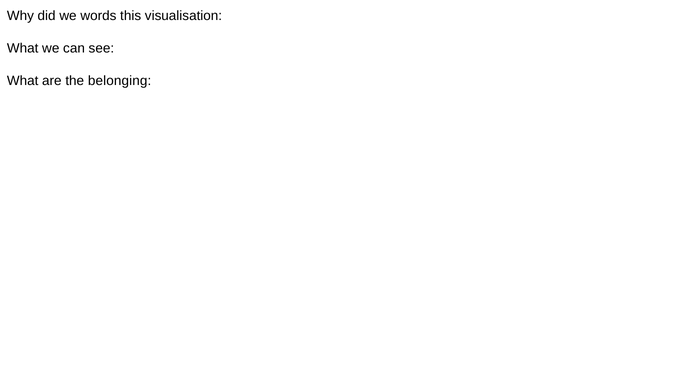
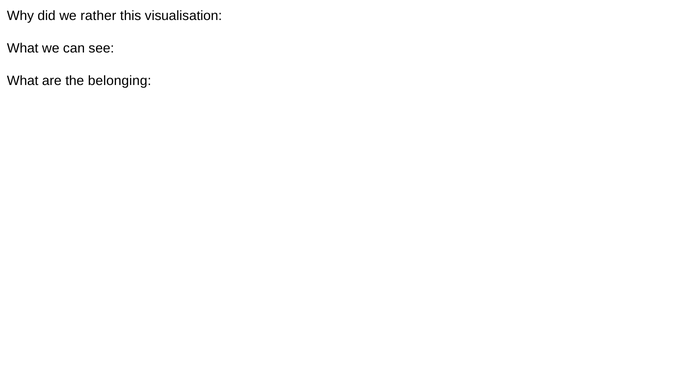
words: words -> rather
